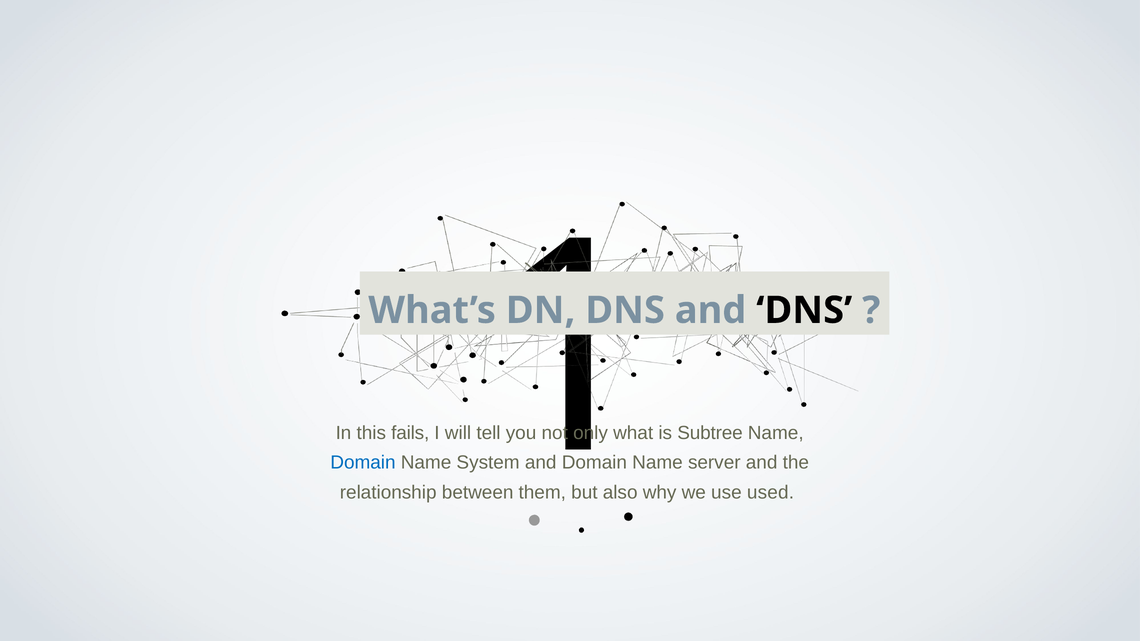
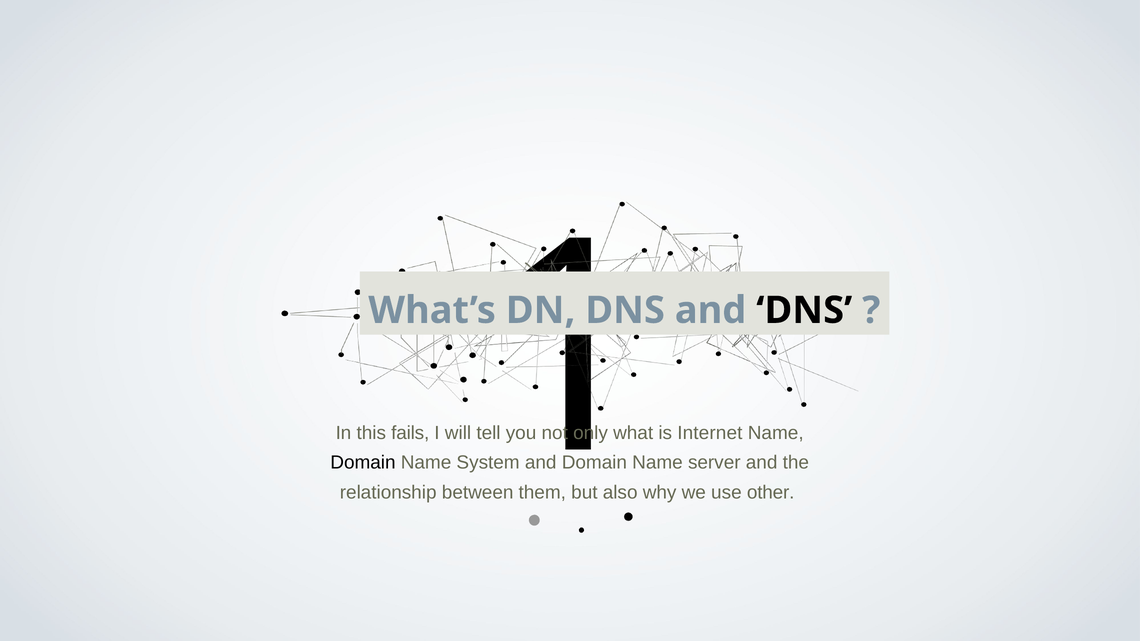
Subtree: Subtree -> Internet
Domain at (363, 463) colour: blue -> black
used: used -> other
